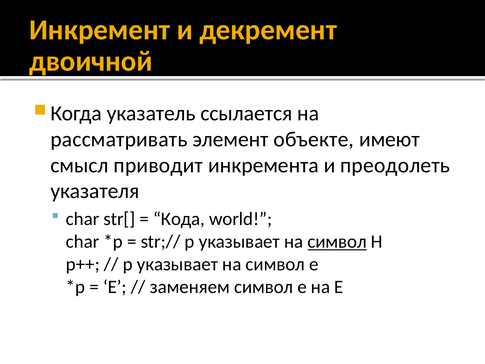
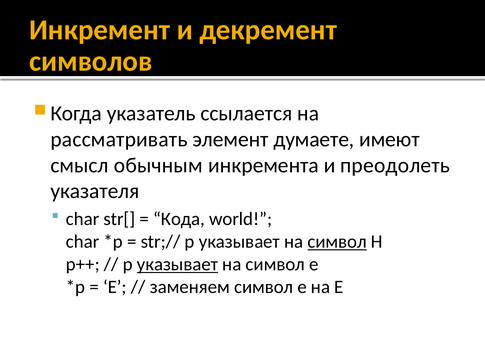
двоичной: двоичной -> символов
объекте: объекте -> думаете
приводит: приводит -> обычным
указывает at (177, 264) underline: none -> present
